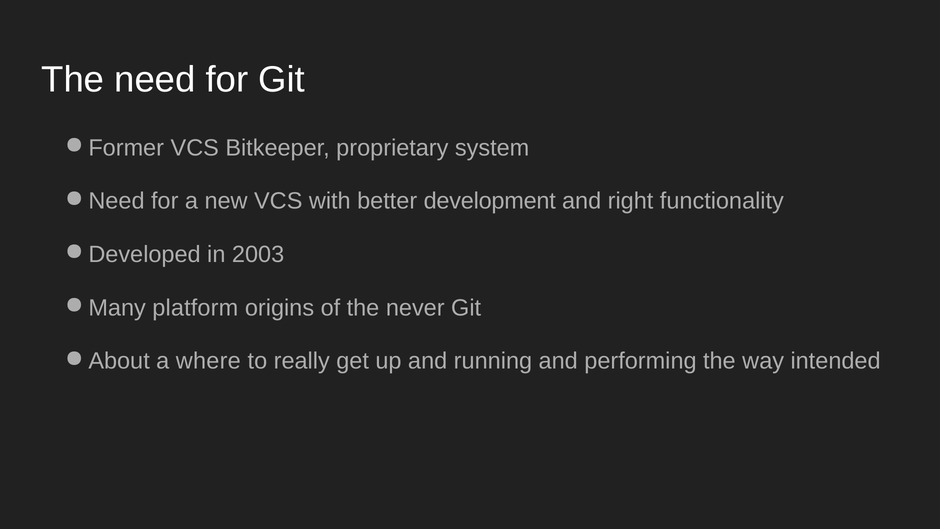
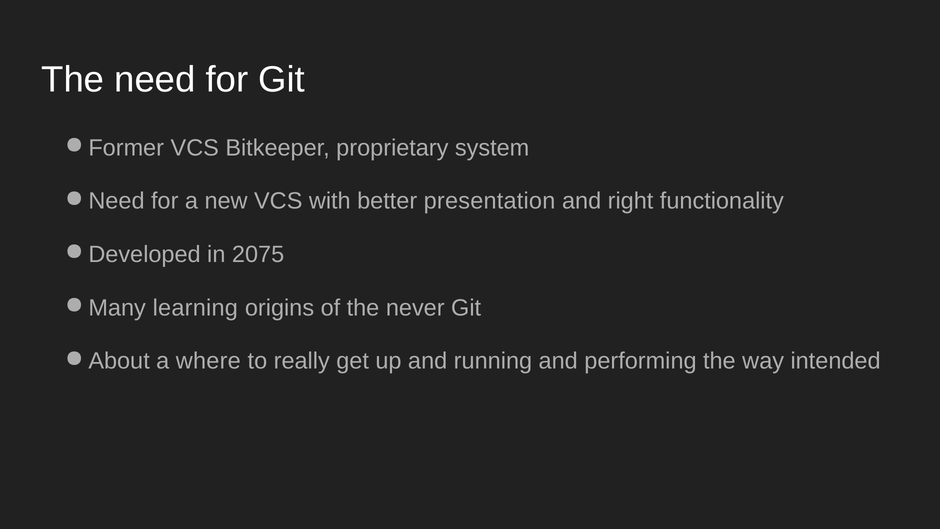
development: development -> presentation
2003: 2003 -> 2075
platform: platform -> learning
